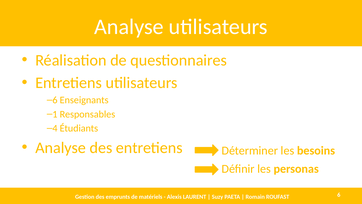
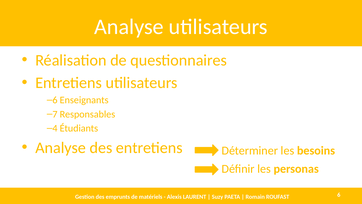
1: 1 -> 7
